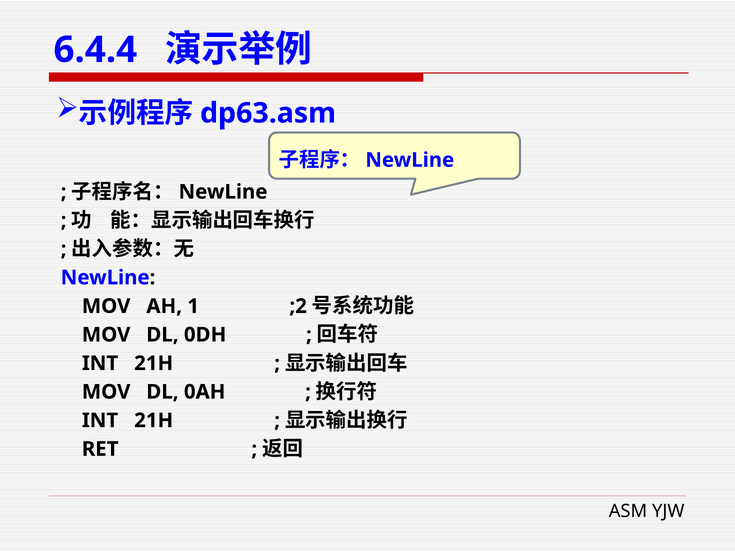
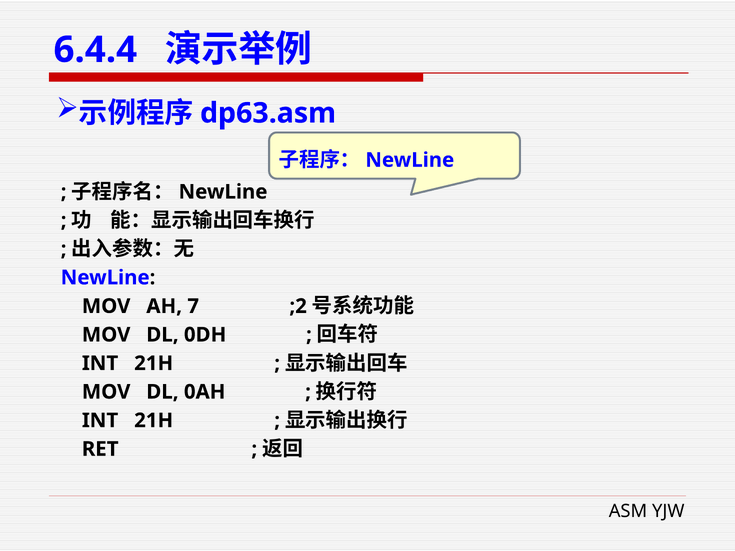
1: 1 -> 7
